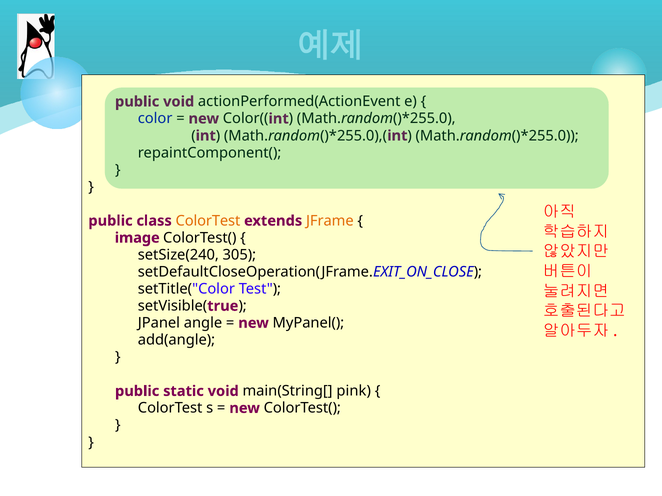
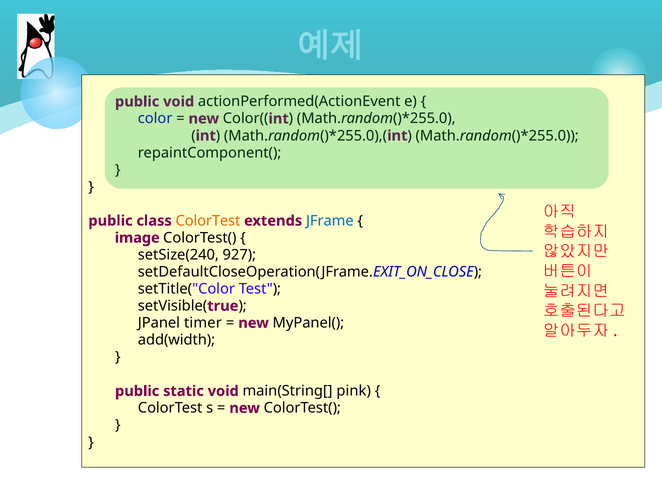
JFrame colour: orange -> blue
305: 305 -> 927
angle: angle -> timer
add(angle: add(angle -> add(width
